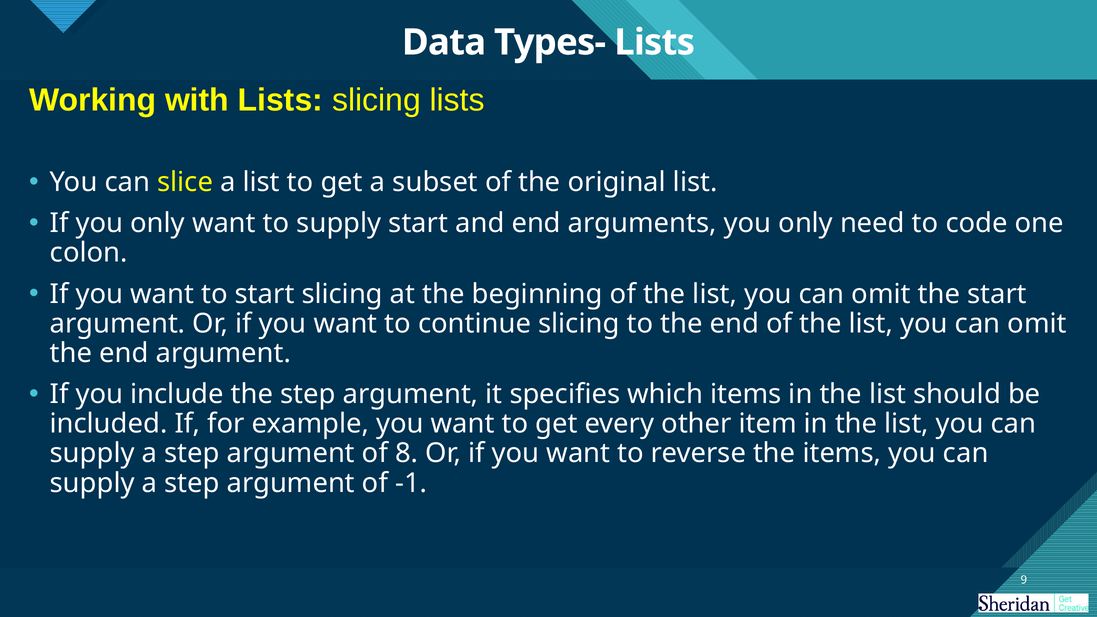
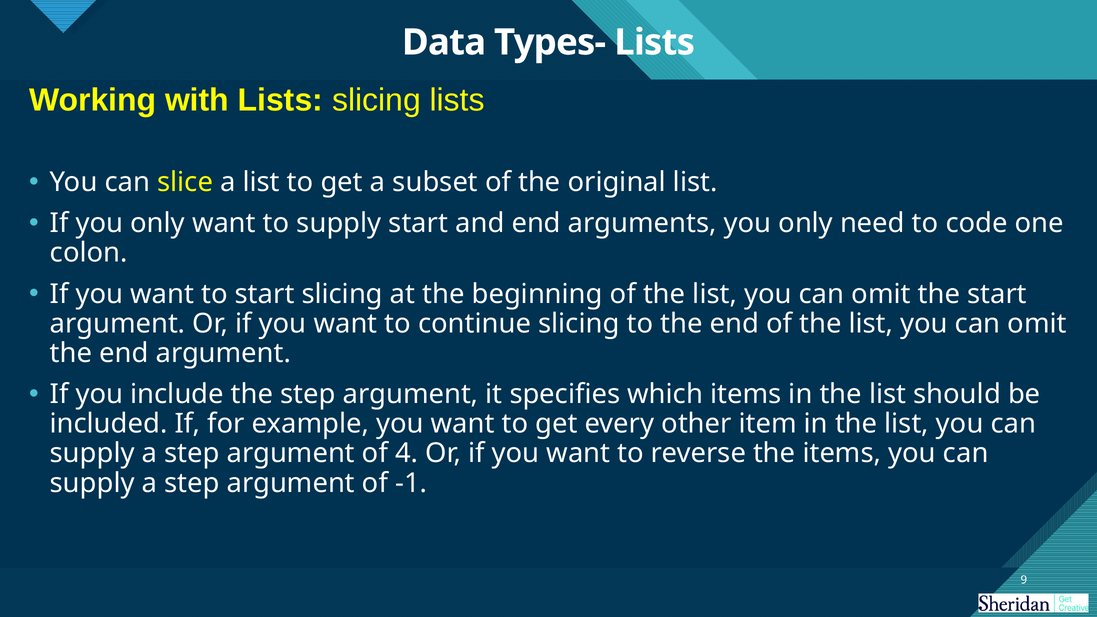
8: 8 -> 4
